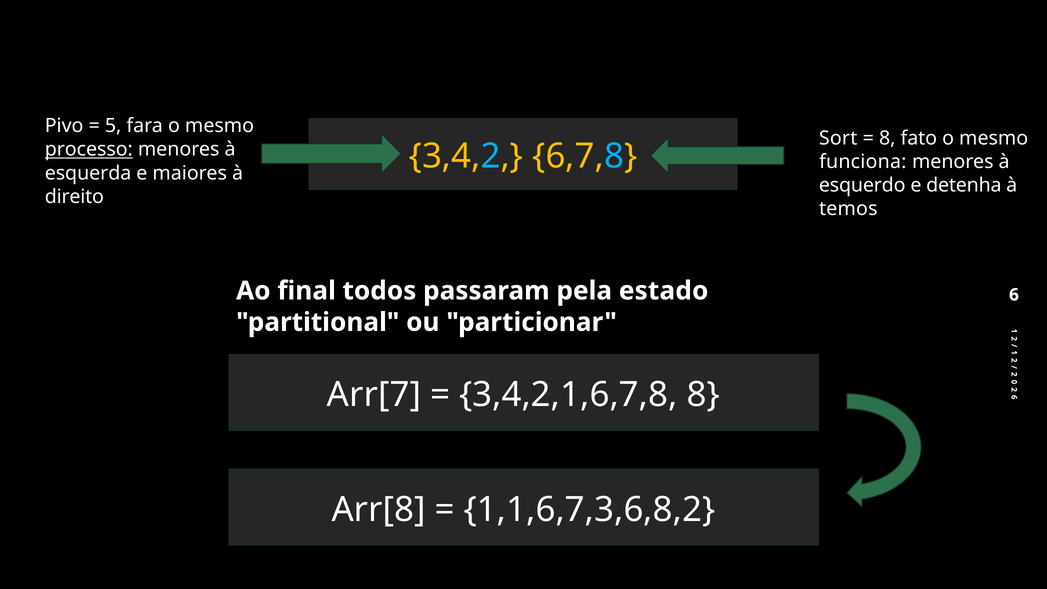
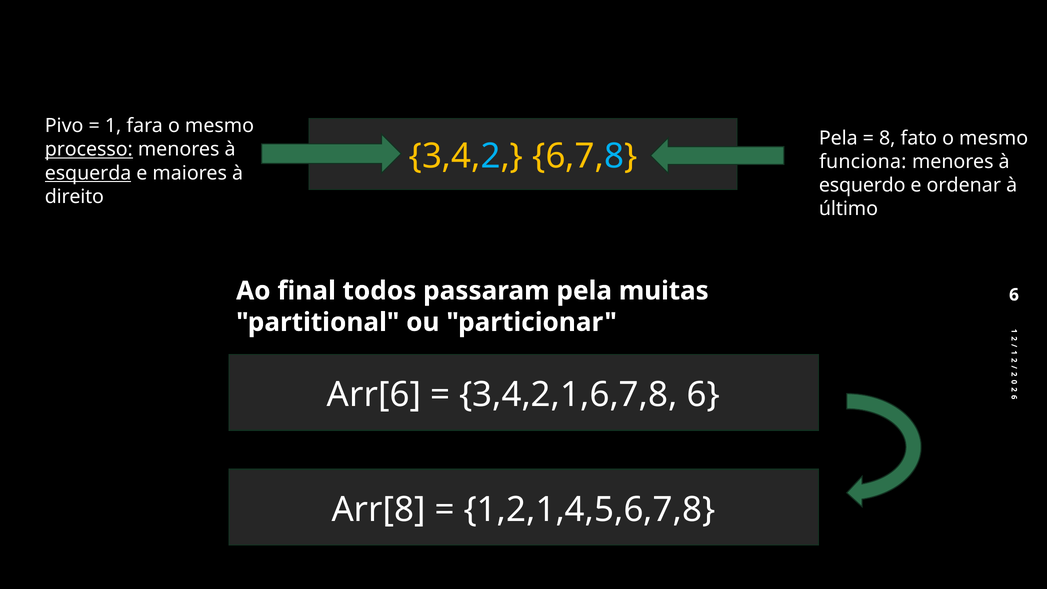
5 at (113, 126): 5 -> 1
Sort at (838, 138): Sort -> Pela
esquerda underline: none -> present
detenha: detenha -> ordenar
temos: temos -> último
estado: estado -> muitas
Arr[7: Arr[7 -> Arr[6
3,4,2,1,6,7,8 8: 8 -> 6
1,1,6,7,3,6,8,2: 1,1,6,7,3,6,8,2 -> 1,2,1,4,5,6,7,8
